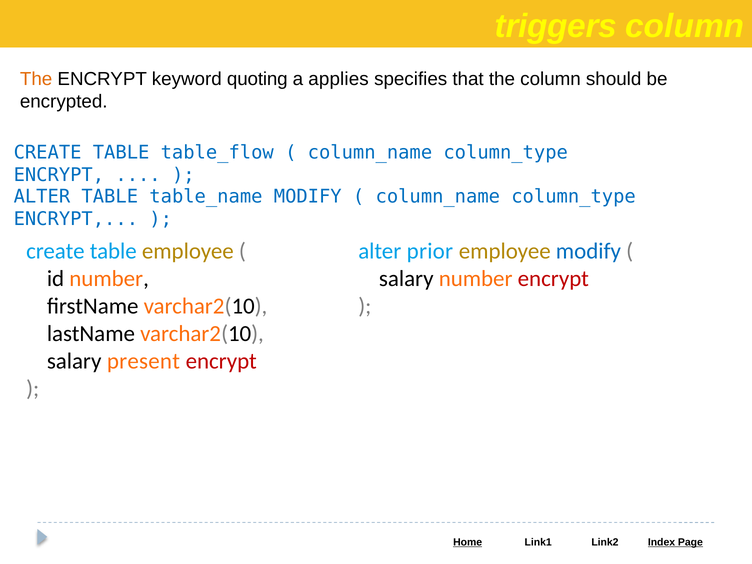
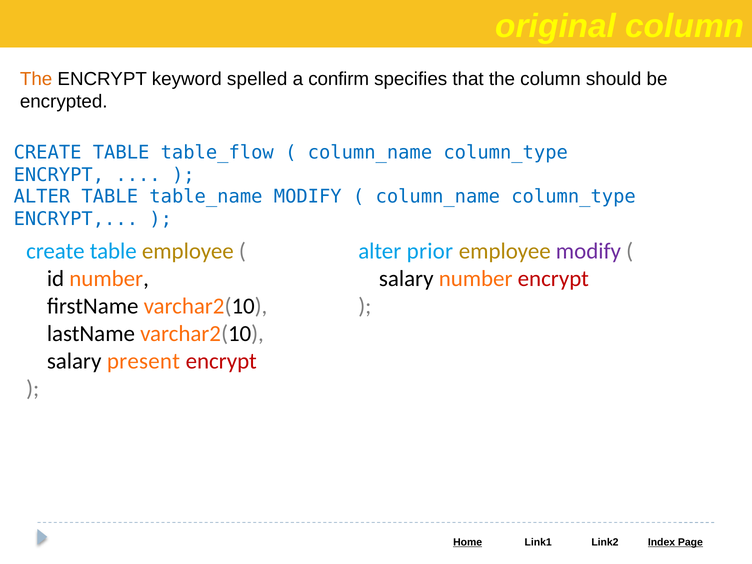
triggers: triggers -> original
quoting: quoting -> spelled
applies: applies -> confirm
modify at (588, 251) colour: blue -> purple
